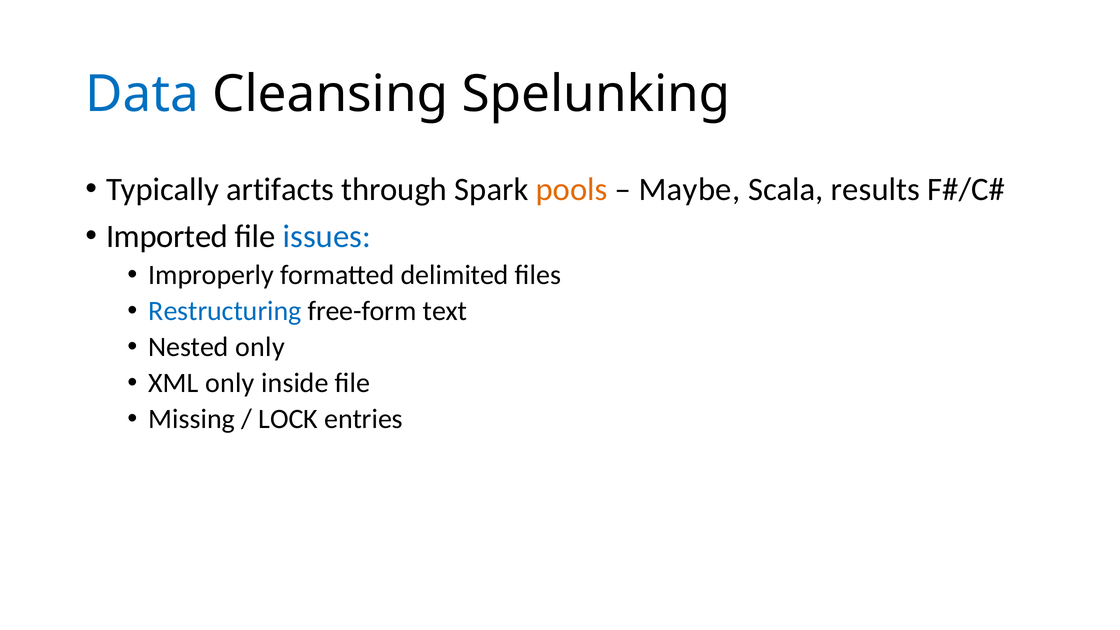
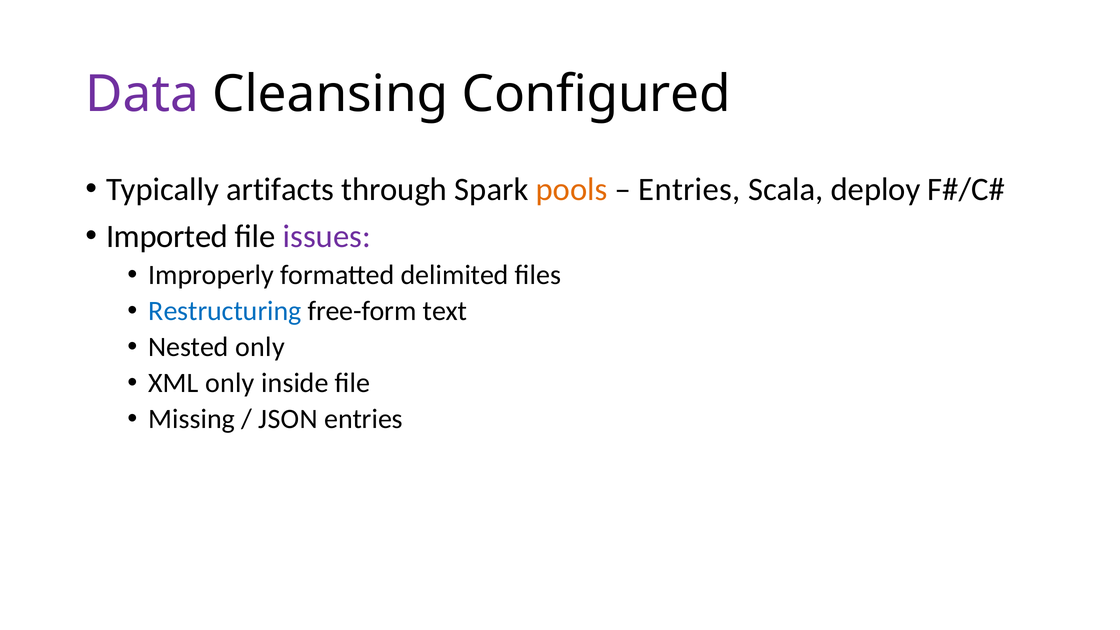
Data colour: blue -> purple
Spelunking: Spelunking -> Configured
Maybe at (689, 189): Maybe -> Entries
results: results -> deploy
issues colour: blue -> purple
LOCK: LOCK -> JSON
